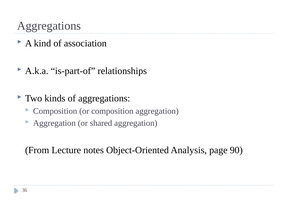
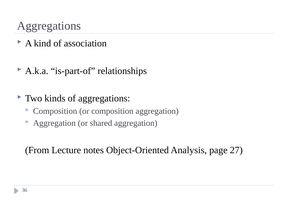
90: 90 -> 27
